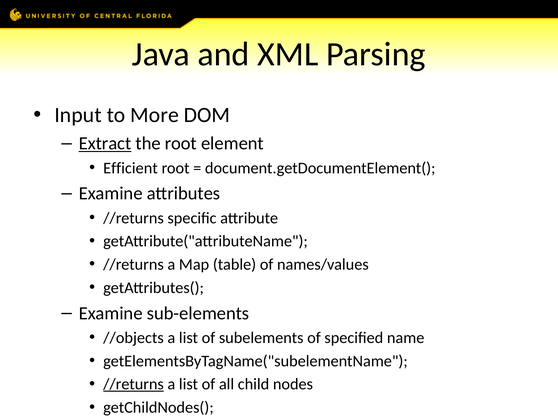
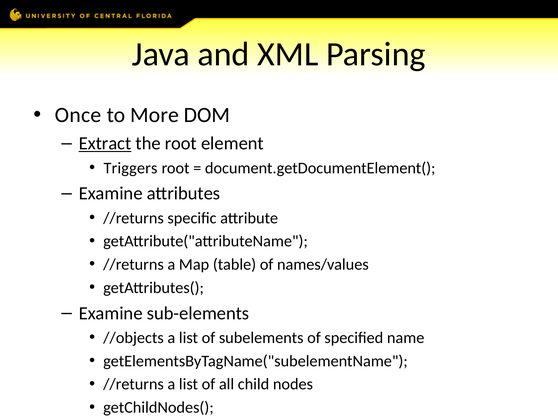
Input: Input -> Once
Efficient: Efficient -> Triggers
//returns at (134, 384) underline: present -> none
